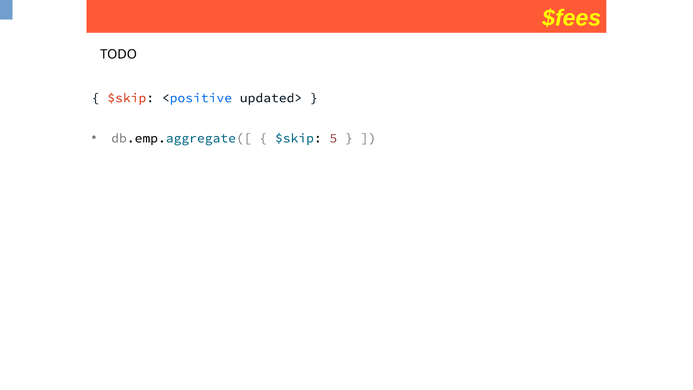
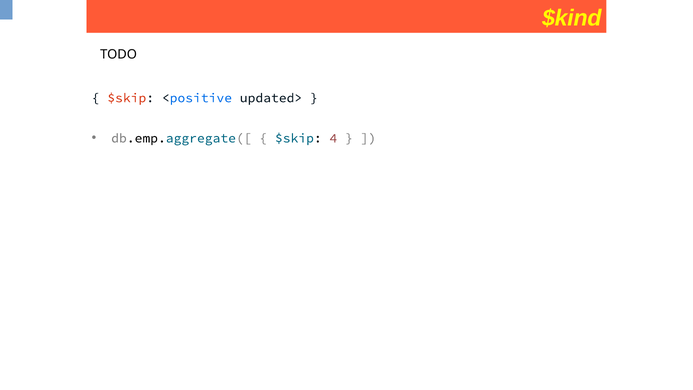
$fees: $fees -> $kind
5: 5 -> 4
